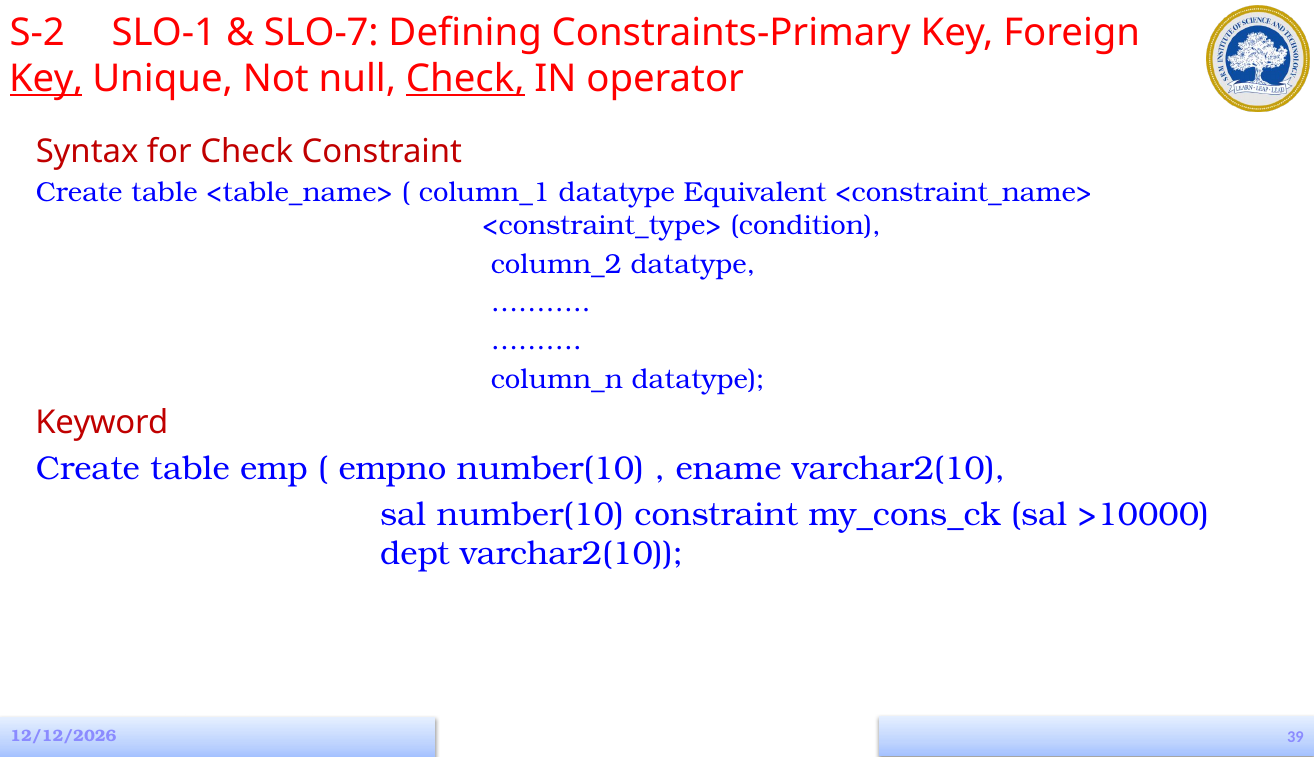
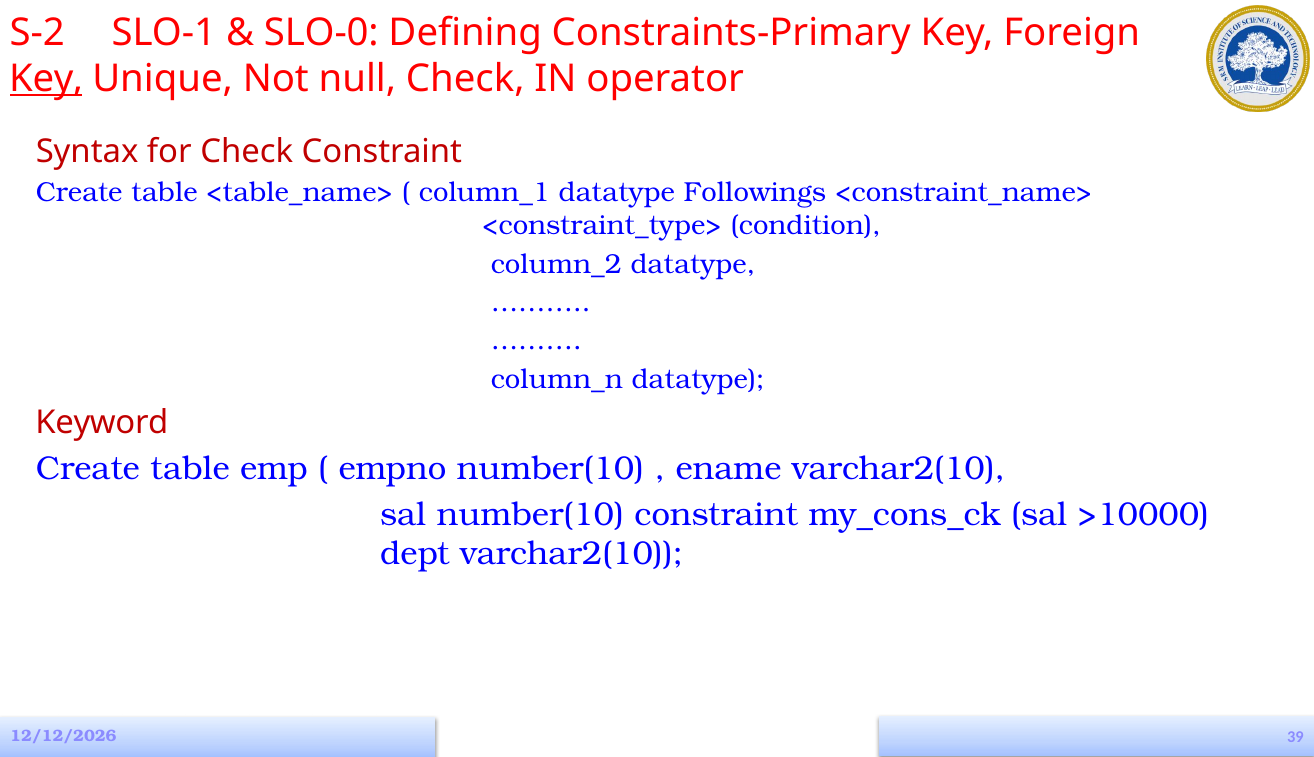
SLO-7: SLO-7 -> SLO-0
Check at (465, 78) underline: present -> none
Equivalent: Equivalent -> Followings
